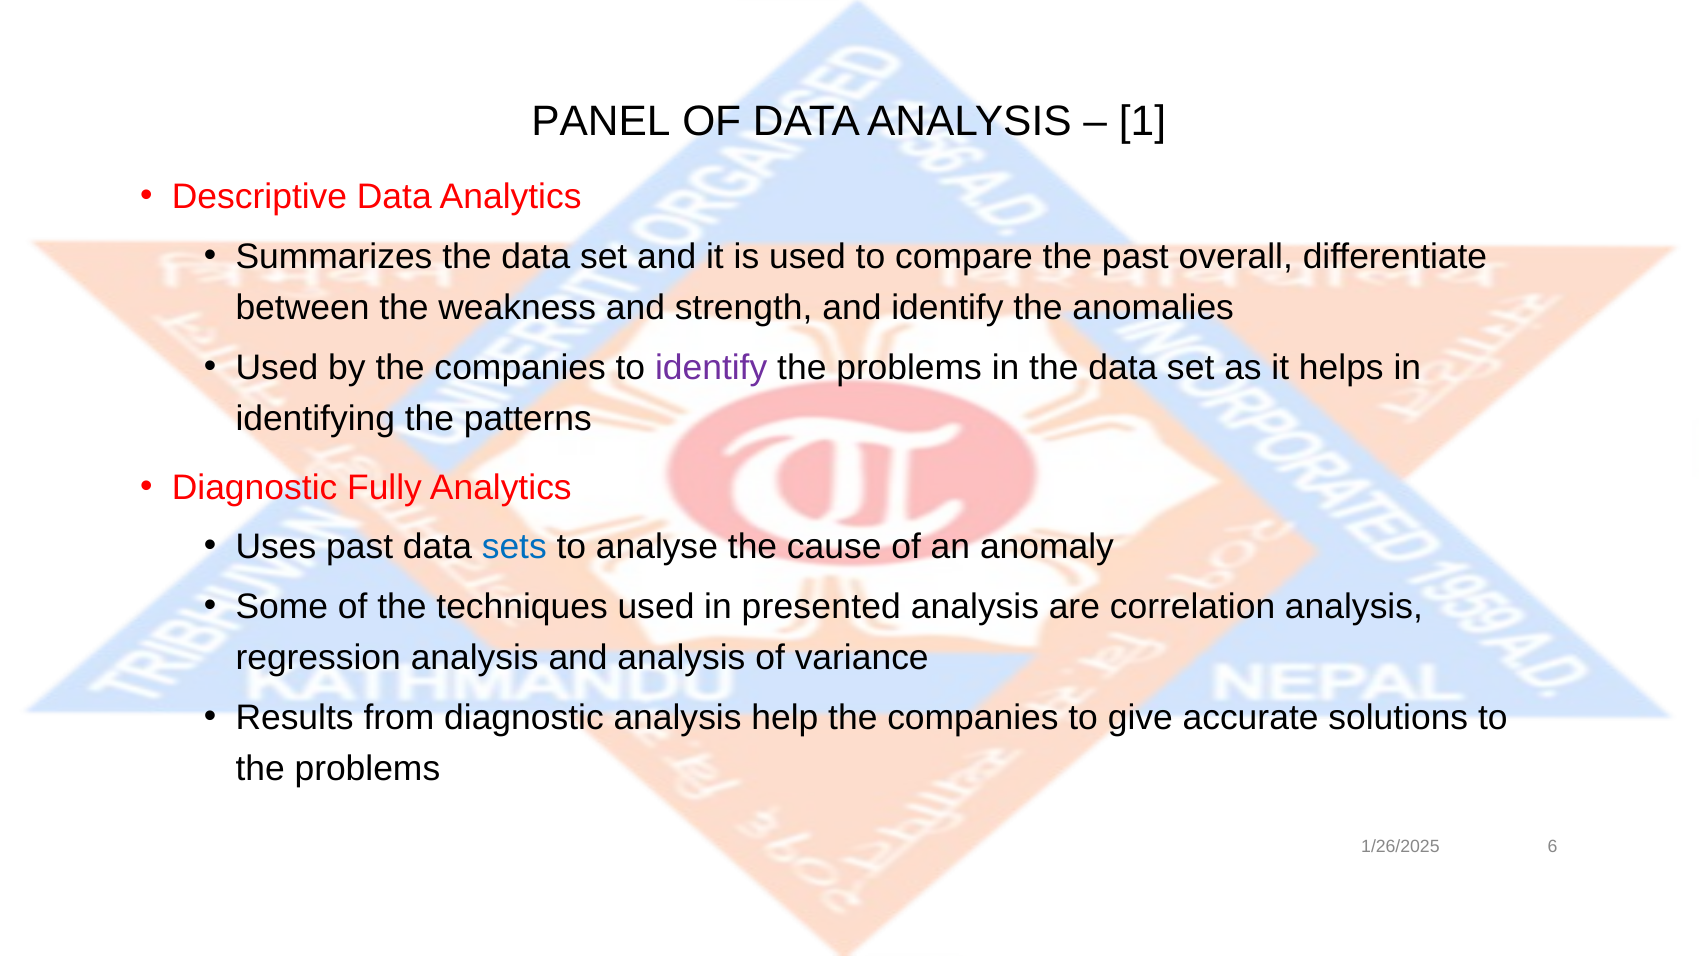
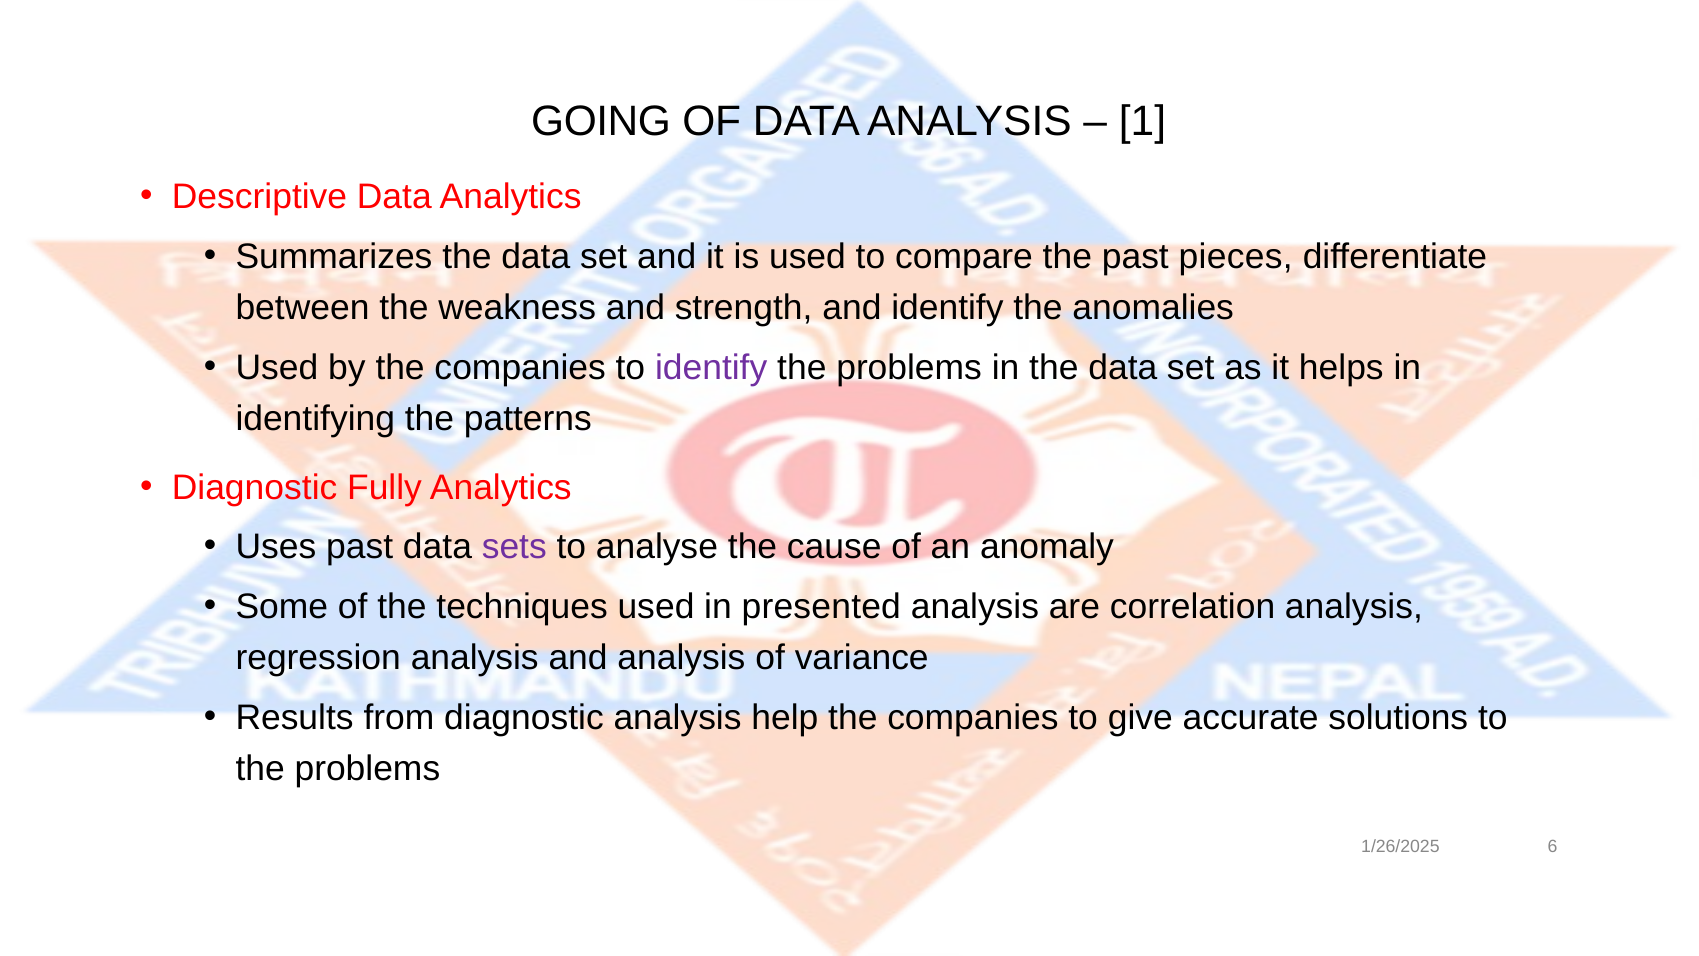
PANEL: PANEL -> GOING
overall: overall -> pieces
sets colour: blue -> purple
